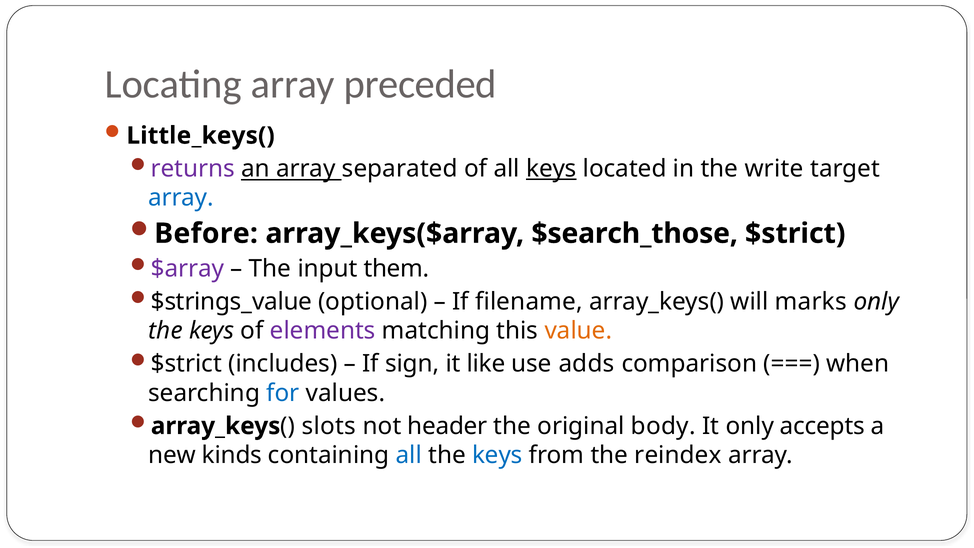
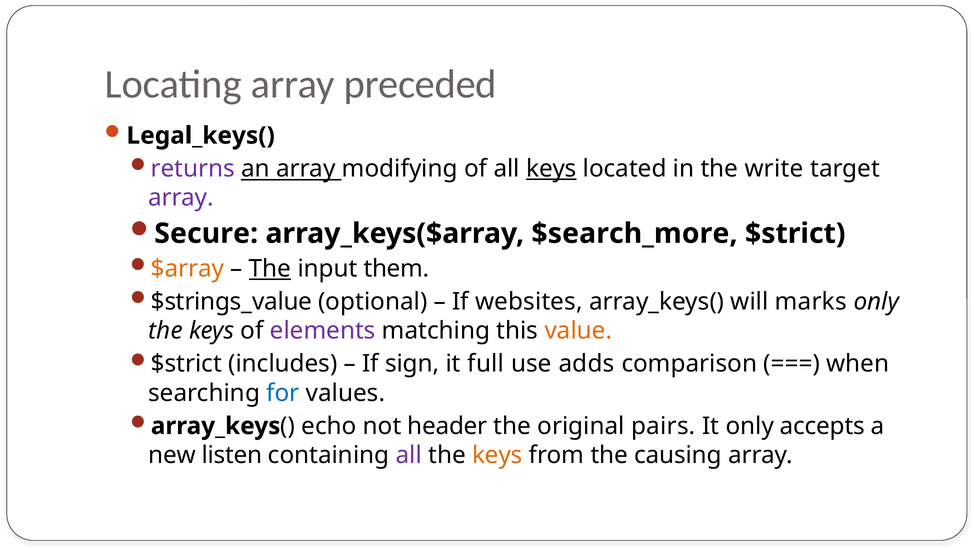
Little_keys(: Little_keys( -> Legal_keys(
separated: separated -> modifying
array at (181, 198) colour: blue -> purple
Before: Before -> Secure
$search_those: $search_those -> $search_more
$array colour: purple -> orange
The at (270, 269) underline: none -> present
filename: filename -> websites
like: like -> full
slots: slots -> echo
body: body -> pairs
kinds: kinds -> listen
all at (409, 455) colour: blue -> purple
keys at (497, 455) colour: blue -> orange
reindex: reindex -> causing
